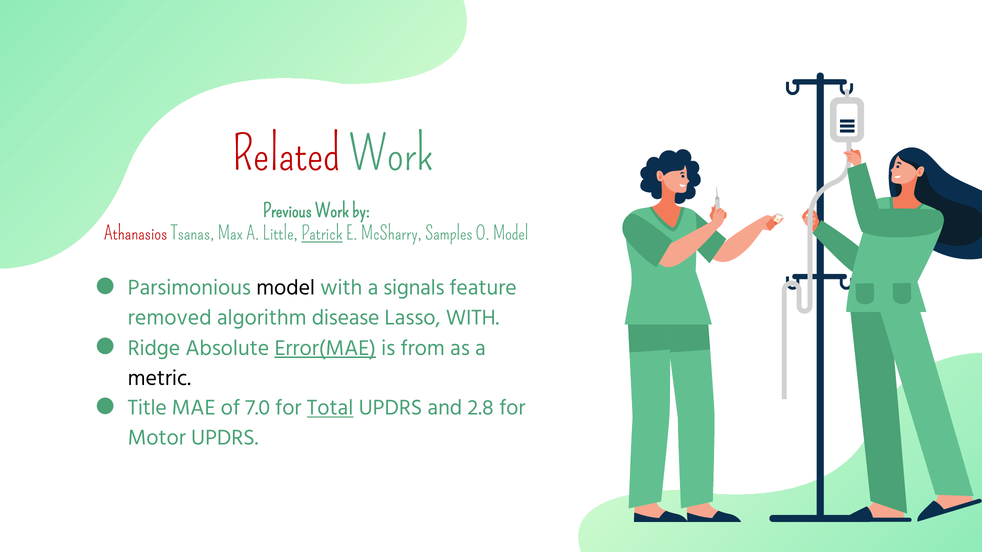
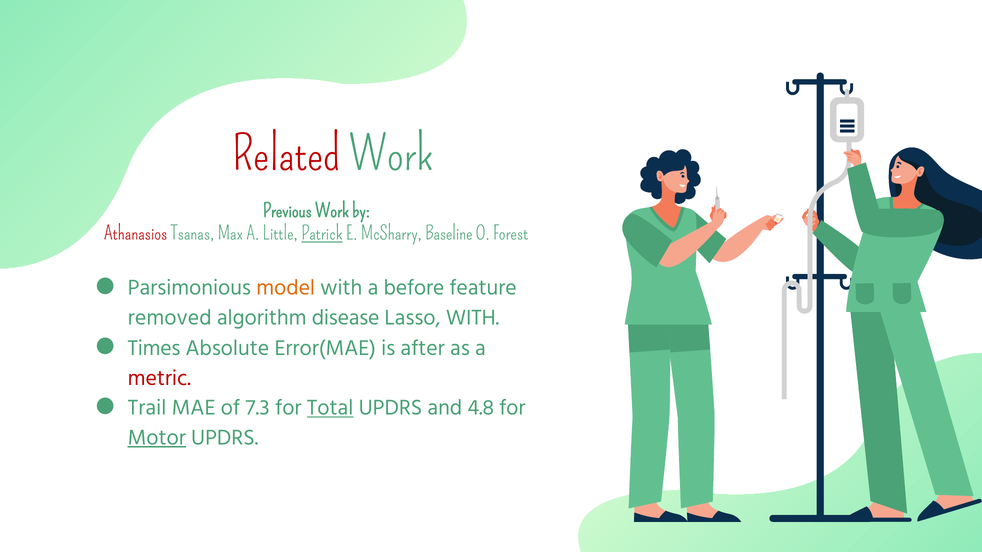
Samples: Samples -> Baseline
O Model: Model -> Forest
model at (286, 288) colour: black -> orange
signals: signals -> before
Ridge: Ridge -> Times
Error(MAE underline: present -> none
from: from -> after
metric colour: black -> red
Title: Title -> Trail
7.0: 7.0 -> 7.3
2.8: 2.8 -> 4.8
Motor underline: none -> present
